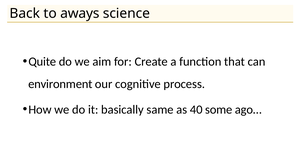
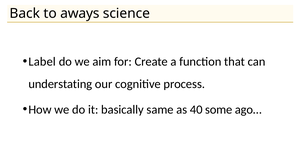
Quite: Quite -> Label
environment: environment -> understating
